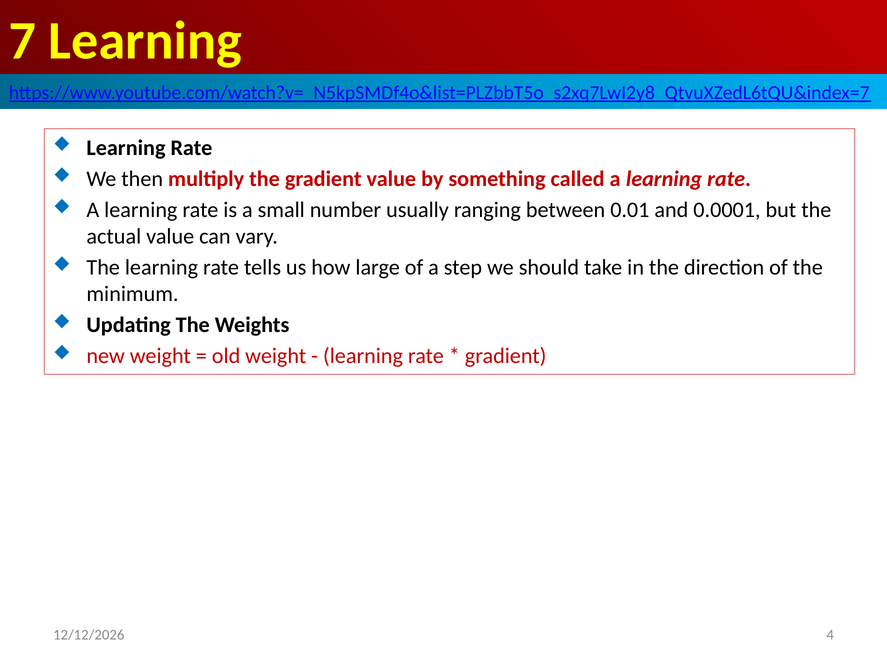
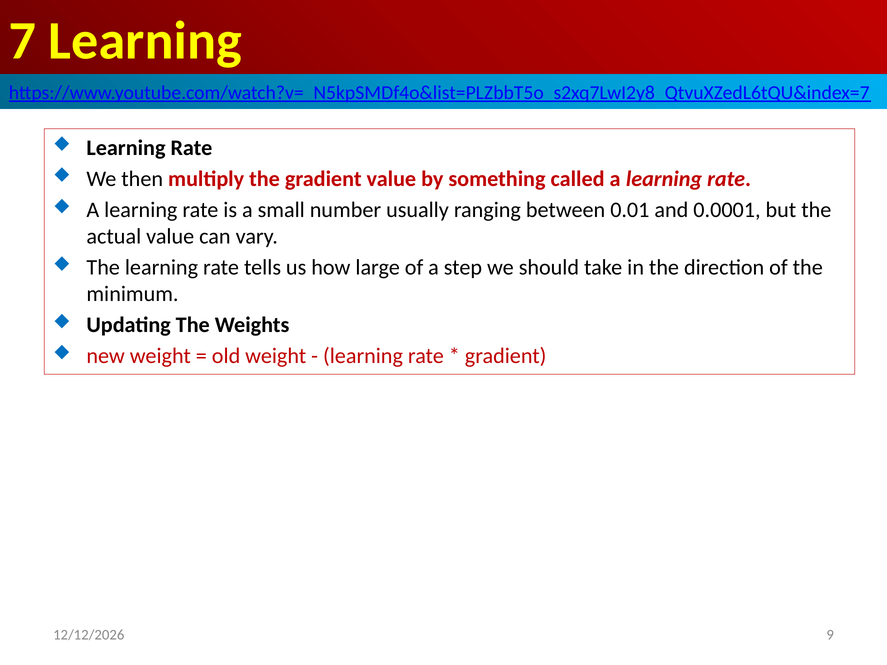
4: 4 -> 9
